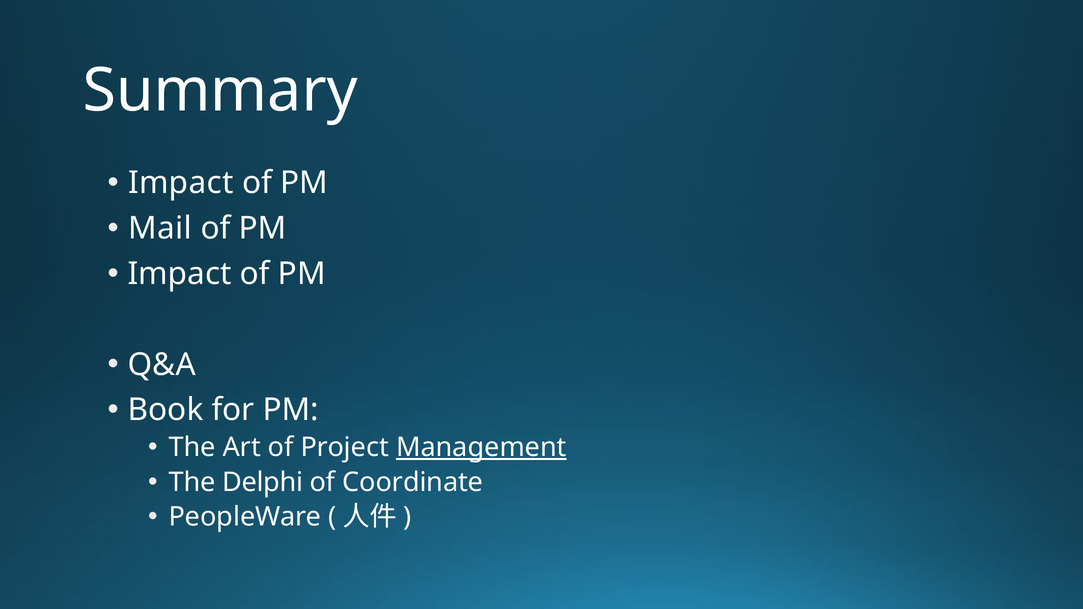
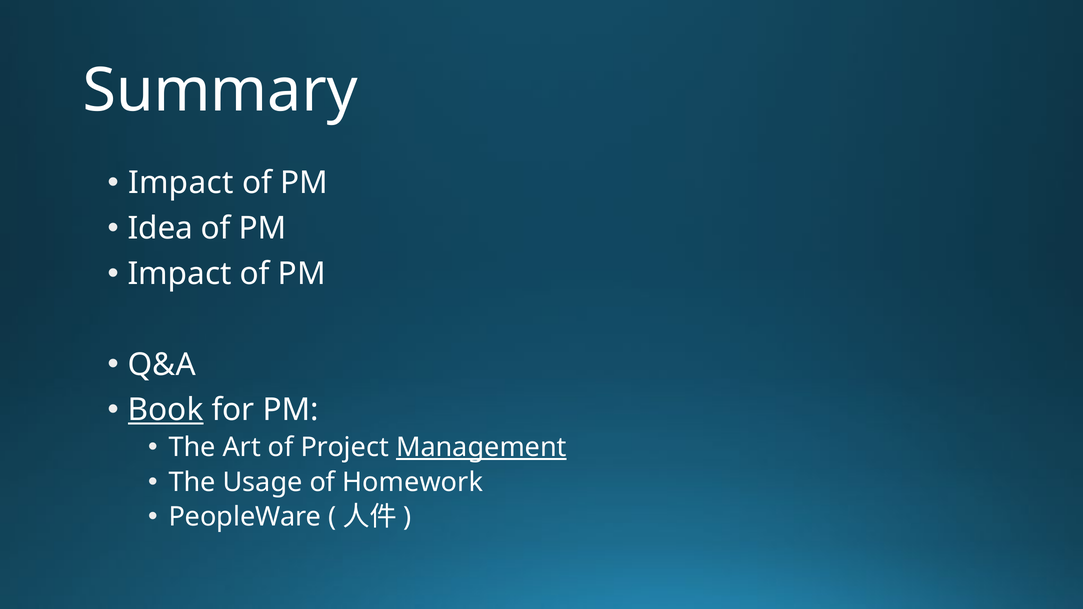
Mail: Mail -> Idea
Book underline: none -> present
Delphi: Delphi -> Usage
Coordinate: Coordinate -> Homework
